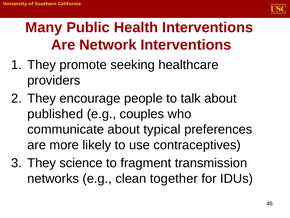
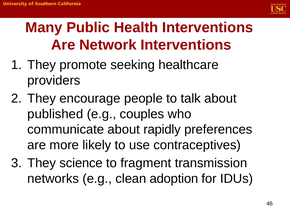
typical: typical -> rapidly
together: together -> adoption
